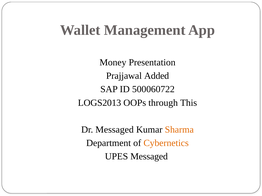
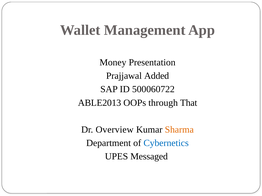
LOGS2013: LOGS2013 -> ABLE2013
This: This -> That
Dr Messaged: Messaged -> Overview
Cybernetics colour: orange -> blue
